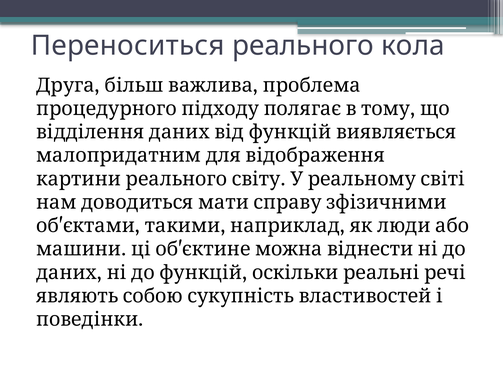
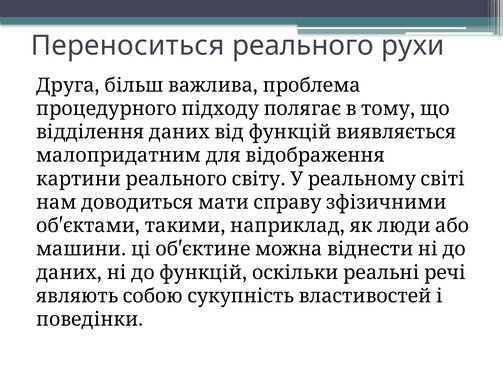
кола: кола -> рухи
